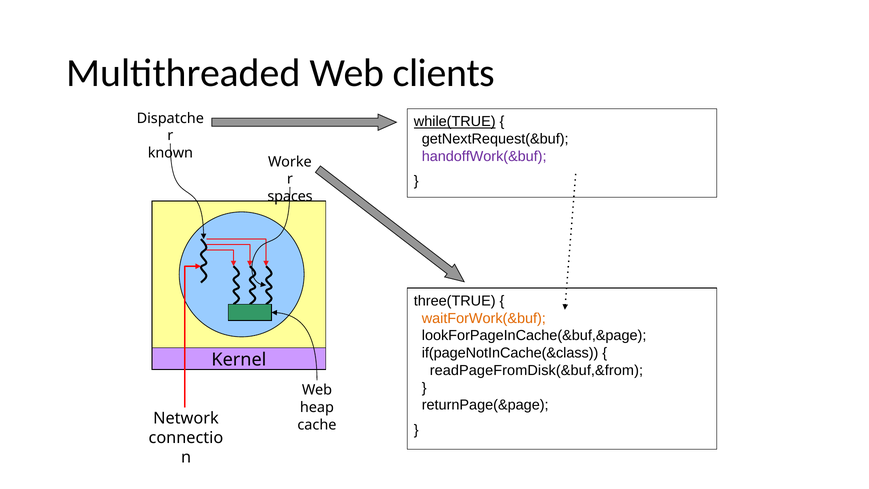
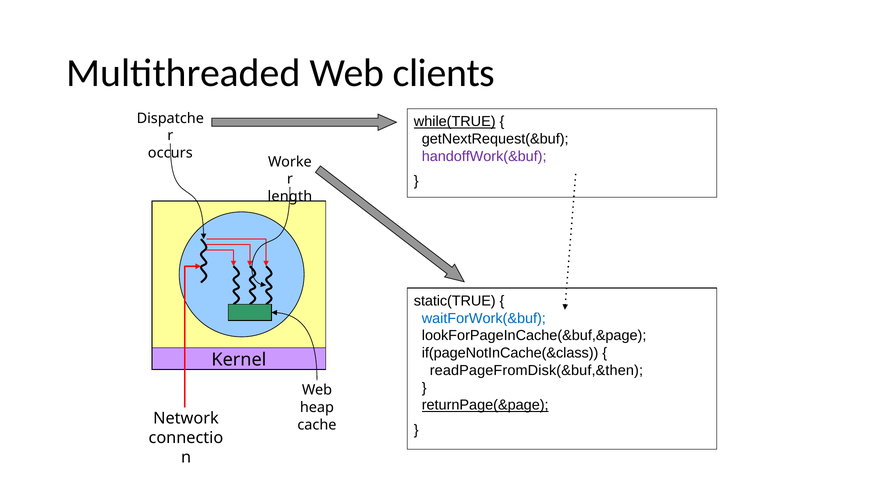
known: known -> occurs
spaces: spaces -> length
three(TRUE: three(TRUE -> static(TRUE
waitForWork(&buf colour: orange -> blue
readPageFromDisk(&buf,&from: readPageFromDisk(&buf,&from -> readPageFromDisk(&buf,&then
returnPage(&page underline: none -> present
